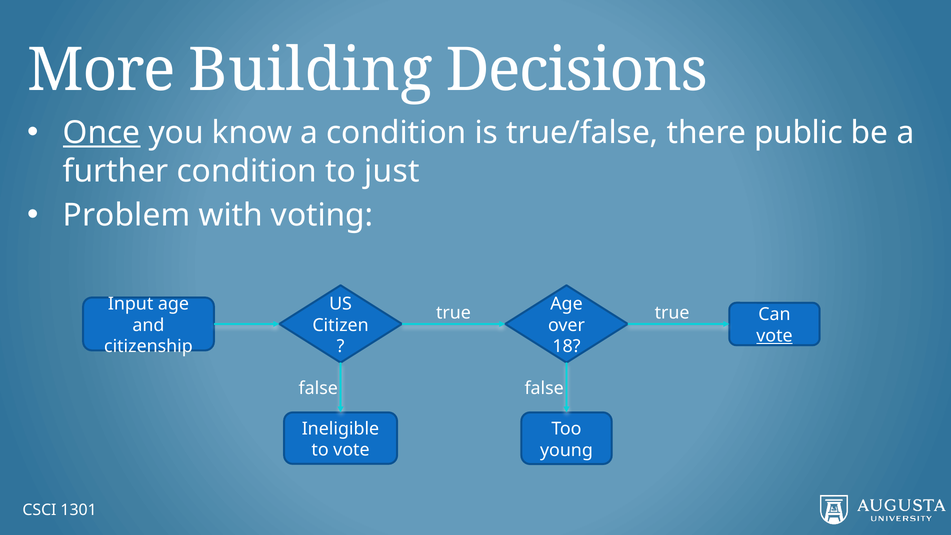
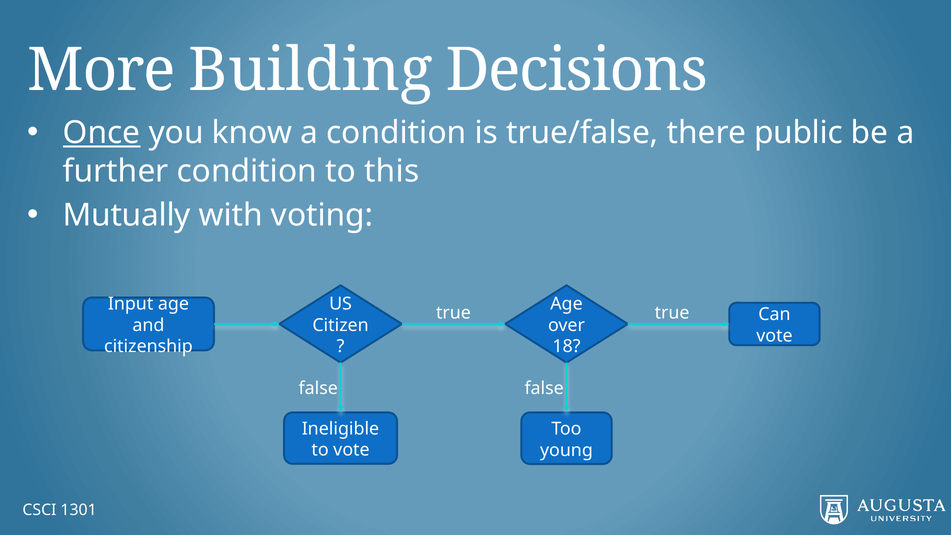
just: just -> this
Problem: Problem -> Mutually
vote at (774, 336) underline: present -> none
